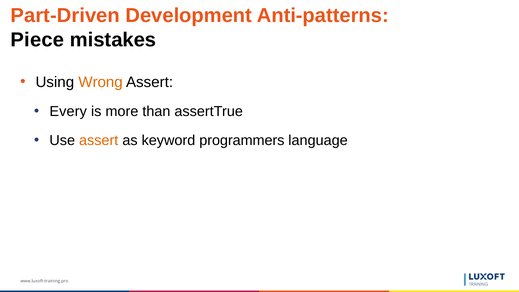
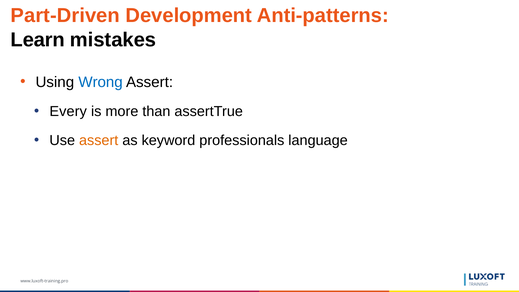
Piece: Piece -> Learn
Wrong colour: orange -> blue
programmers: programmers -> professionals
